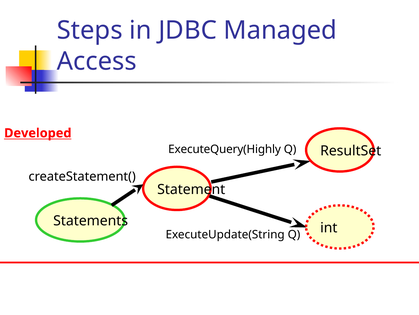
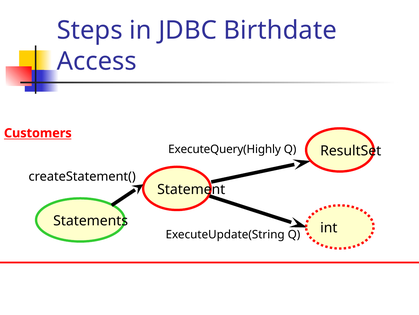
Managed: Managed -> Birthdate
Developed: Developed -> Customers
